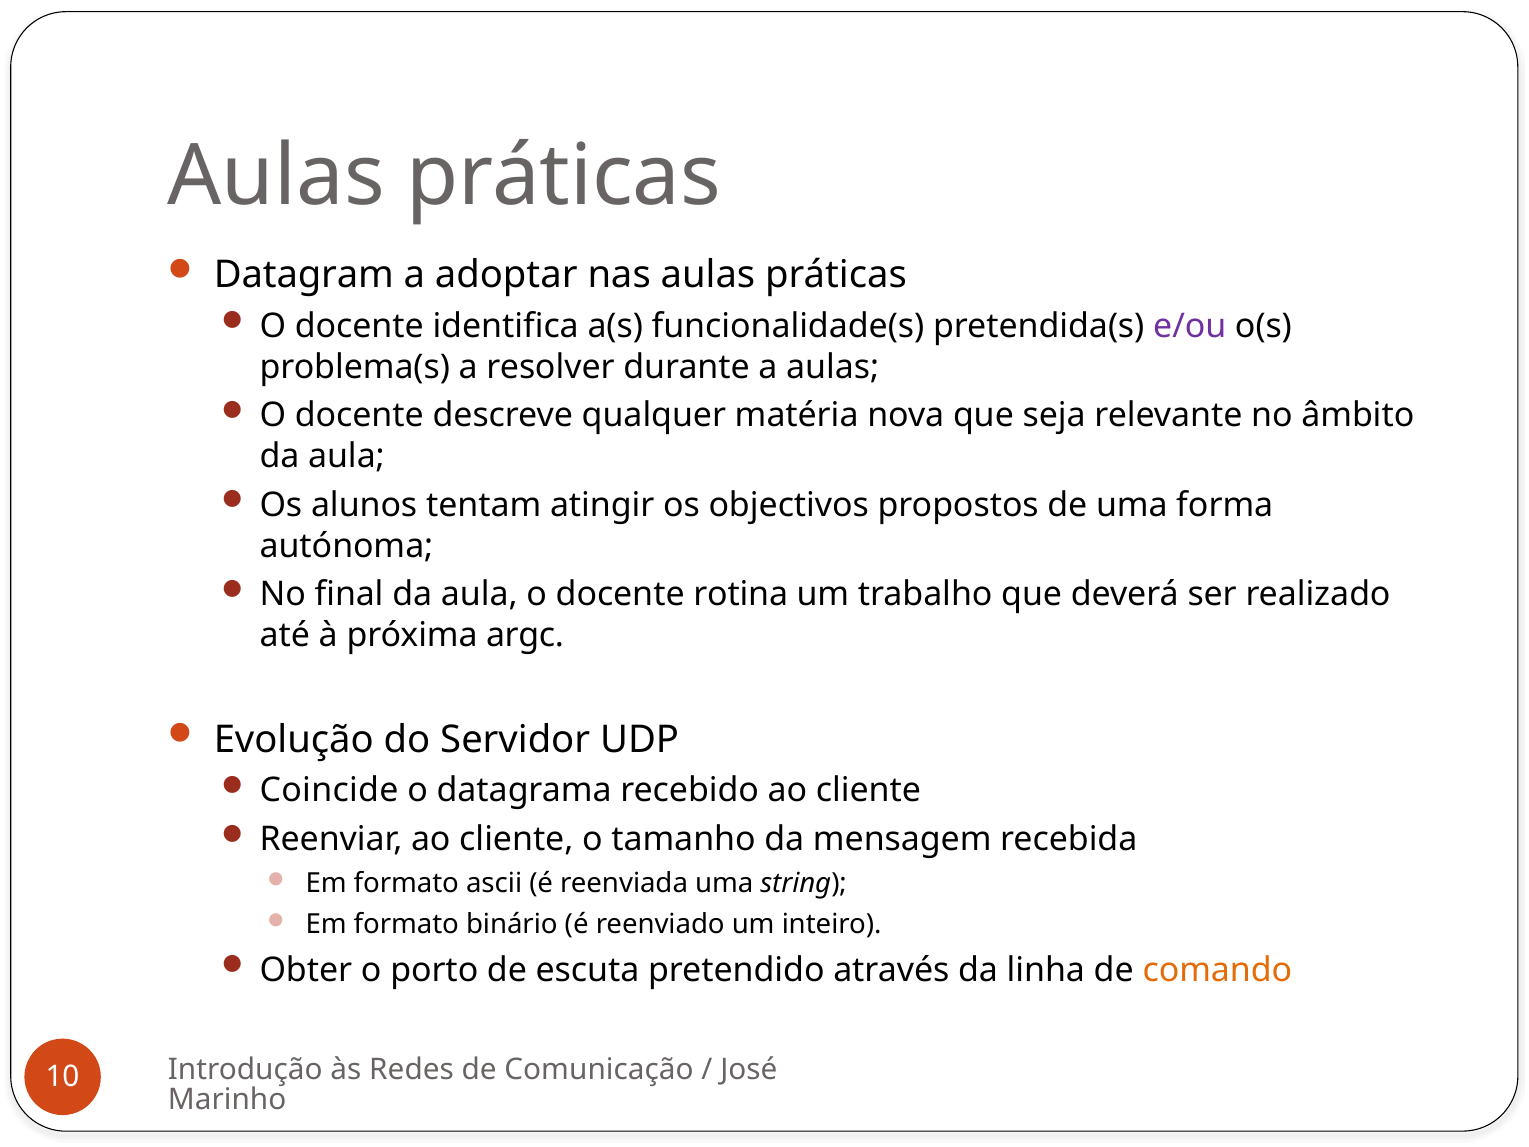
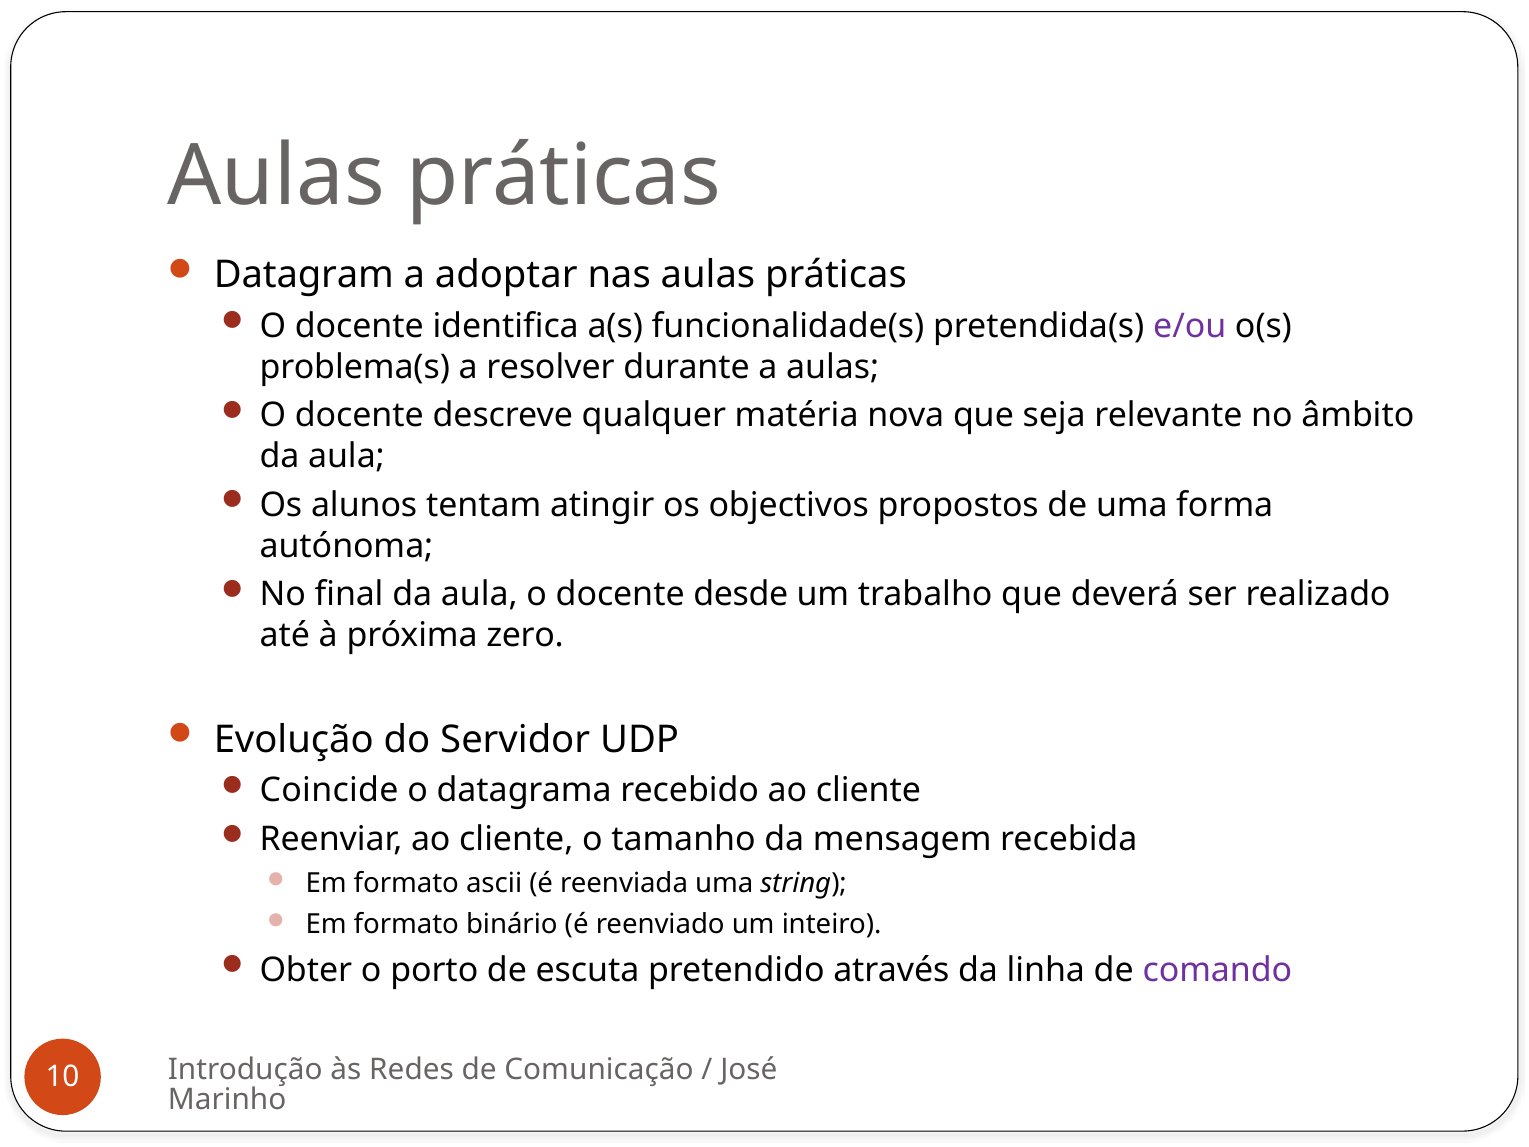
rotina: rotina -> desde
argc: argc -> zero
comando colour: orange -> purple
